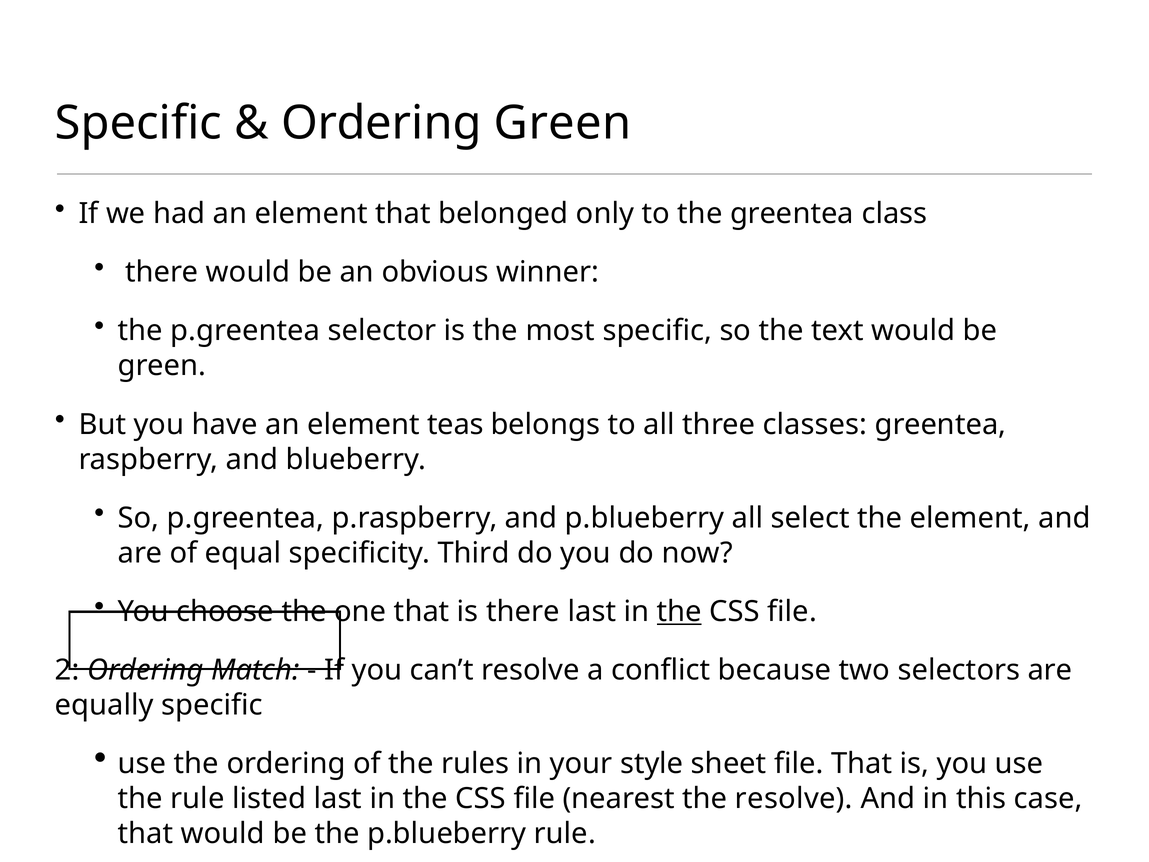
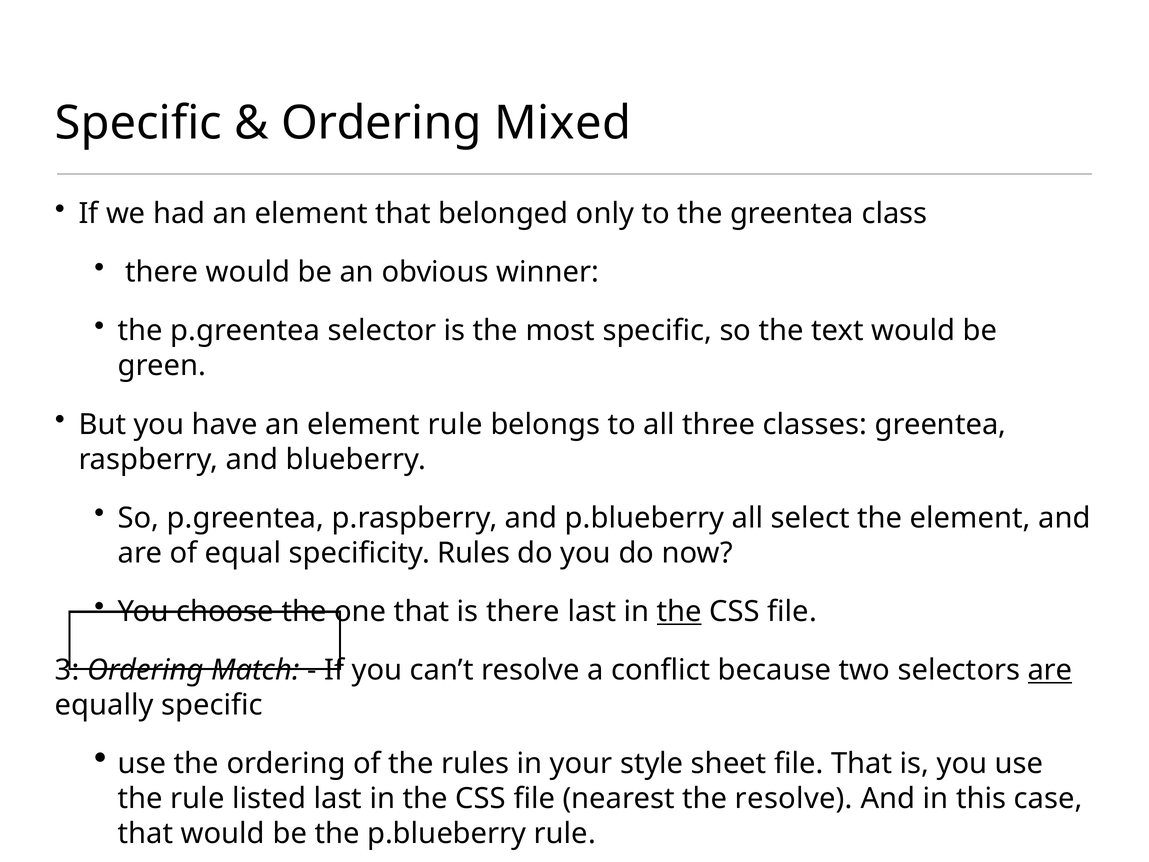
Ordering Green: Green -> Mixed
element teas: teas -> rule
specificity Third: Third -> Rules
2: 2 -> 3
are at (1050, 670) underline: none -> present
